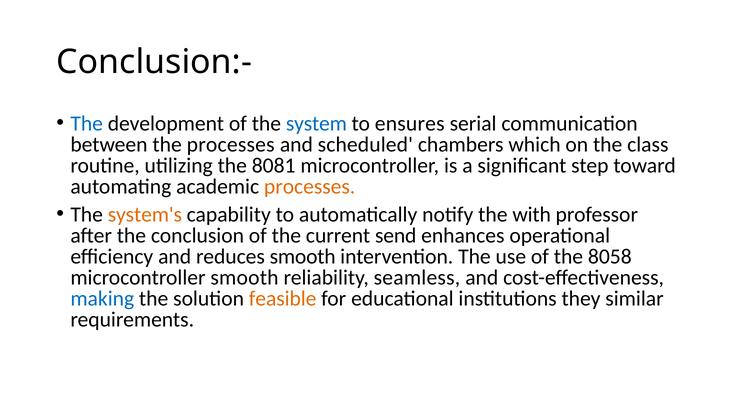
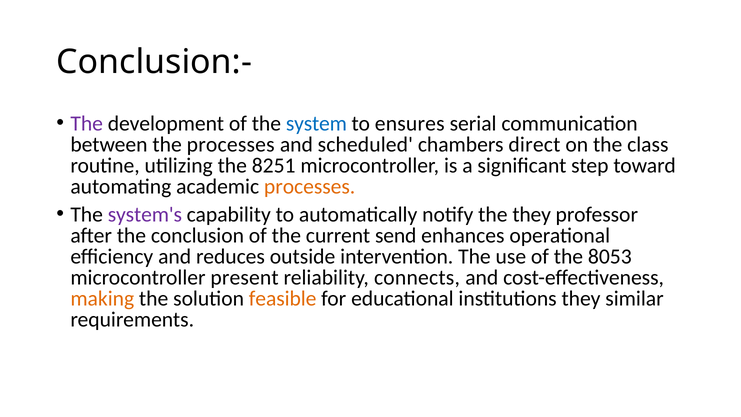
The at (87, 123) colour: blue -> purple
which: which -> direct
8081: 8081 -> 8251
system's colour: orange -> purple
the with: with -> they
reduces smooth: smooth -> outside
8058: 8058 -> 8053
microcontroller smooth: smooth -> present
seamless: seamless -> connects
making colour: blue -> orange
